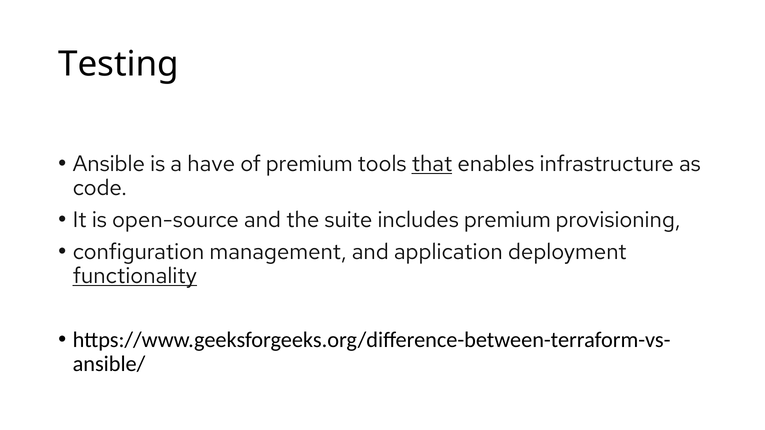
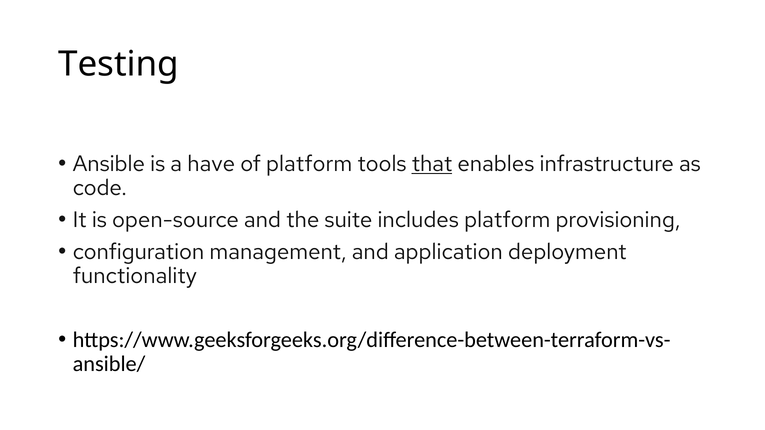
of premium: premium -> platform
includes premium: premium -> platform
functionality underline: present -> none
